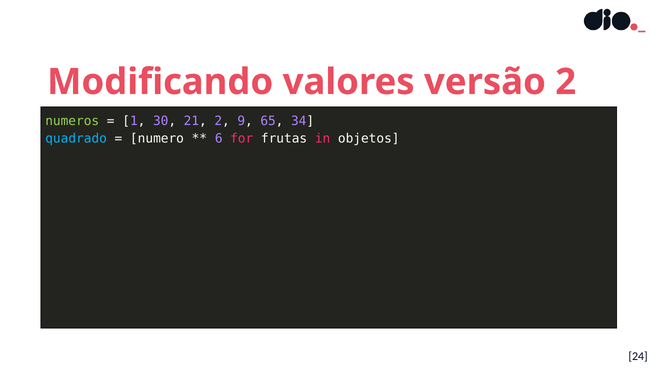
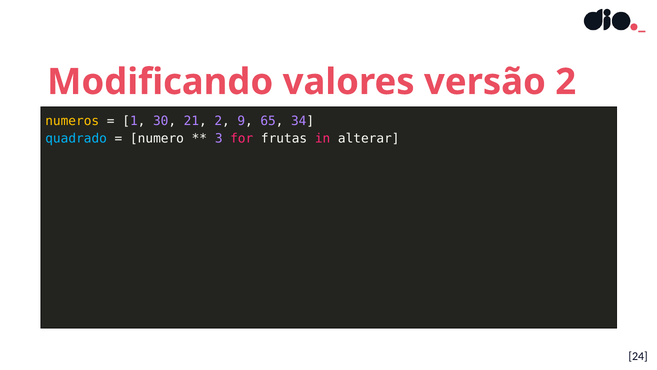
numeros colour: light green -> yellow
6: 6 -> 3
objetos: objetos -> alterar
